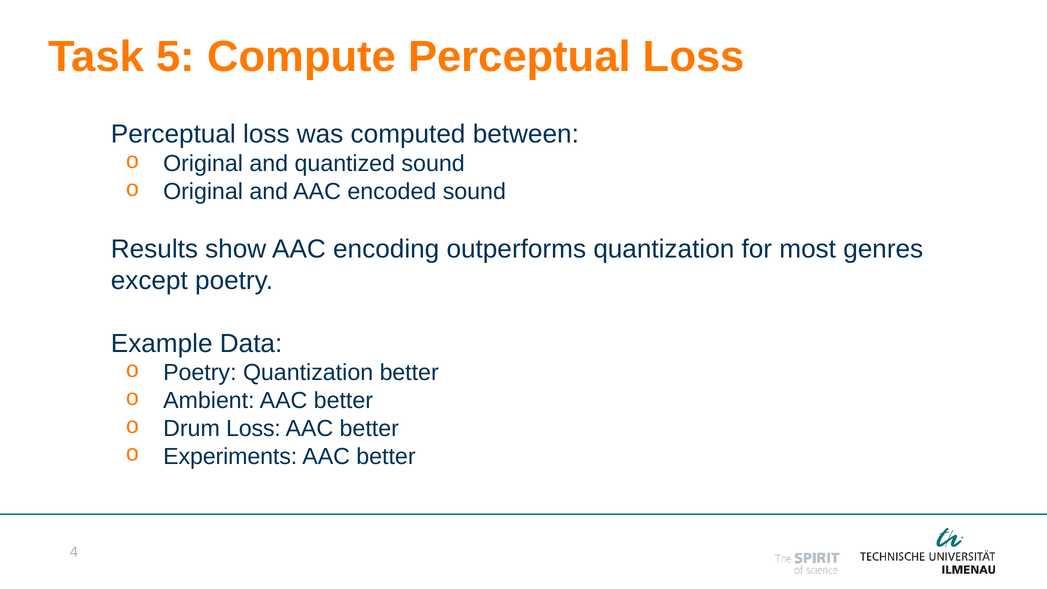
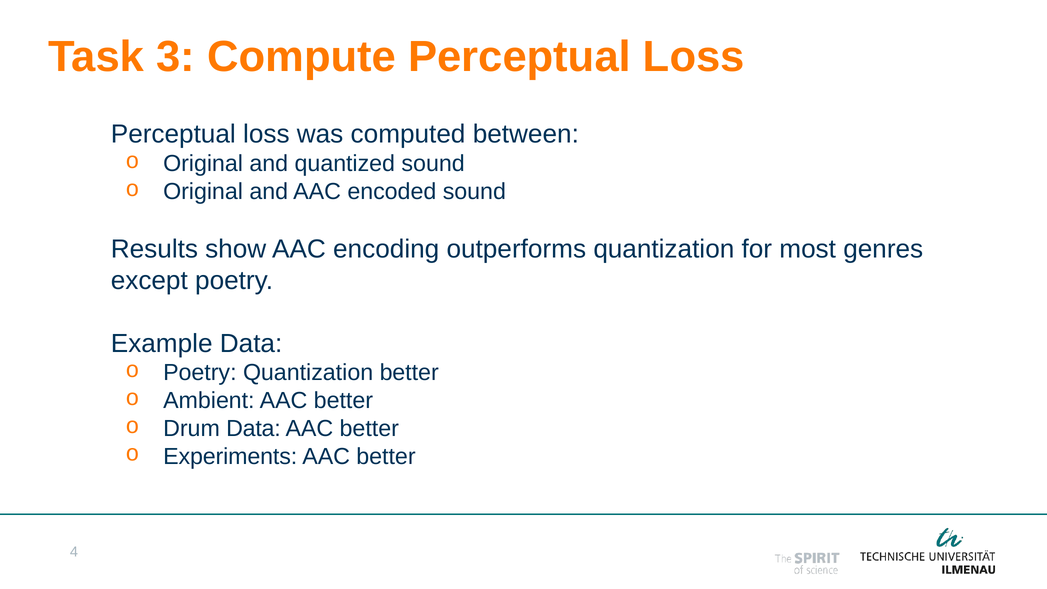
5: 5 -> 3
Drum Loss: Loss -> Data
